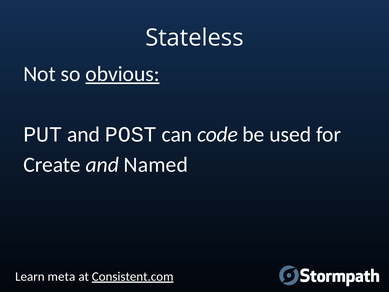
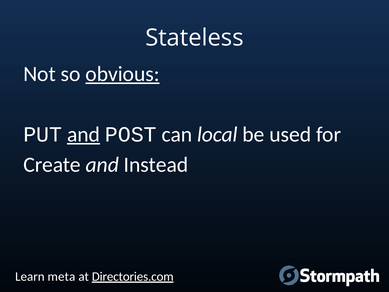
and at (84, 134) underline: none -> present
code: code -> local
Named: Named -> Instead
Consistent.com: Consistent.com -> Directories.com
